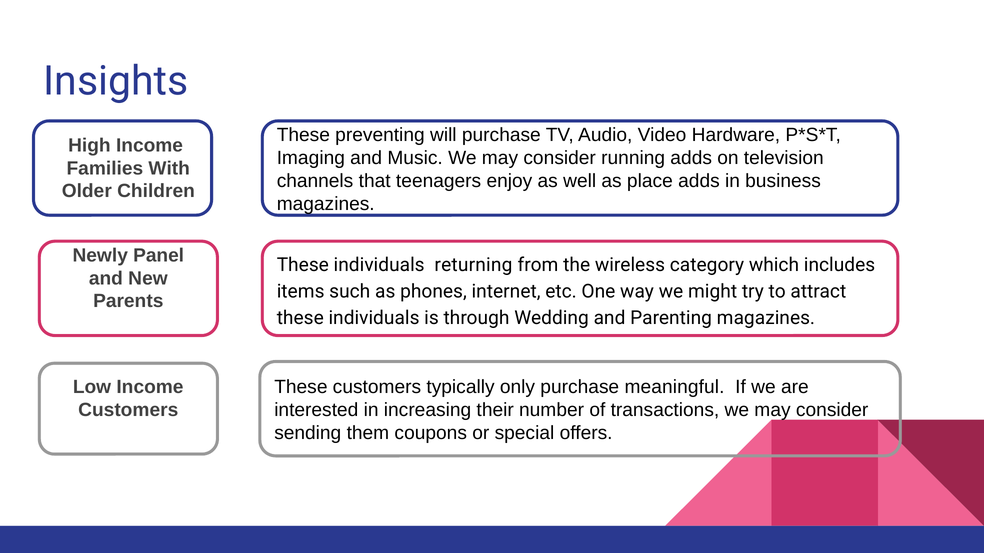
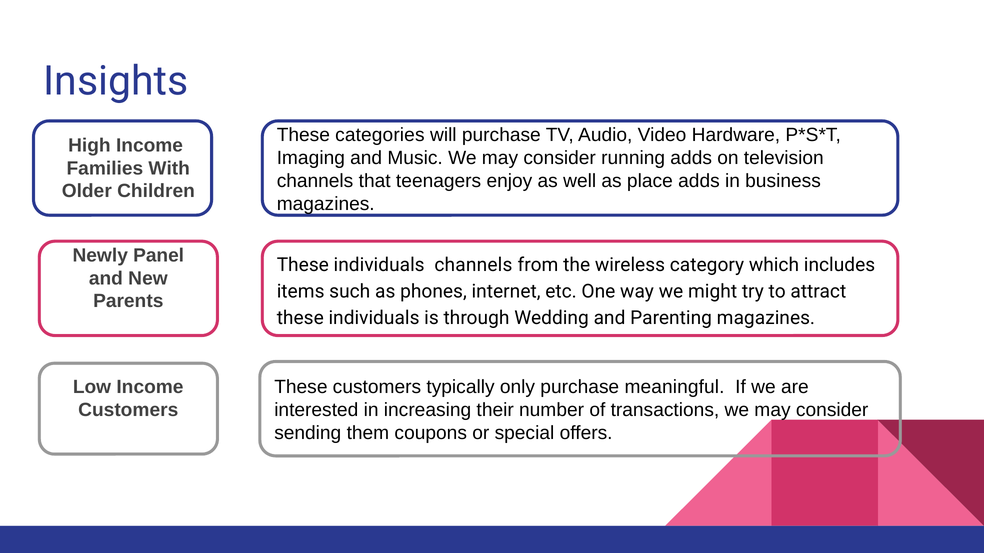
preventing: preventing -> categories
individuals returning: returning -> channels
